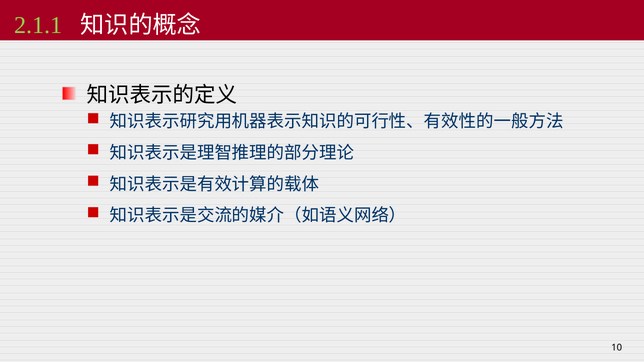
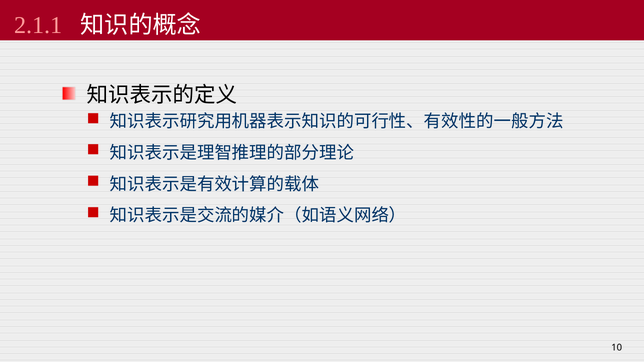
2.1.1 colour: light green -> pink
